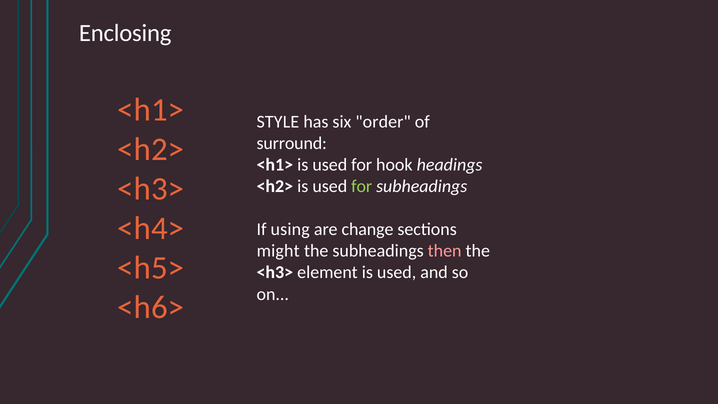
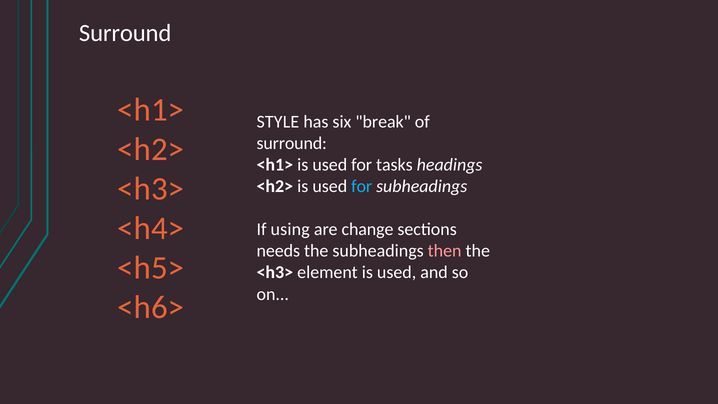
Enclosing at (125, 33): Enclosing -> Surround
order: order -> break
hook: hook -> tasks
for at (362, 186) colour: light green -> light blue
might: might -> needs
